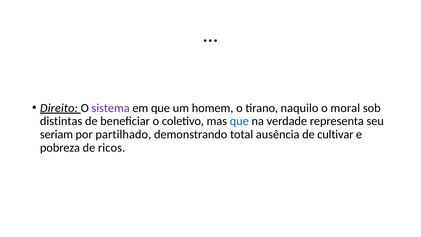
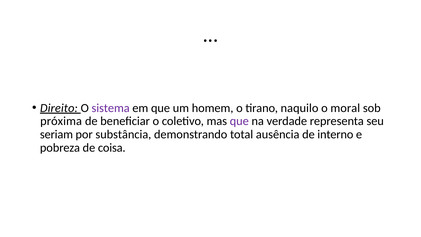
distintas: distintas -> próxima
que at (239, 121) colour: blue -> purple
partilhado: partilhado -> substância
cultivar: cultivar -> interno
ricos: ricos -> coisa
